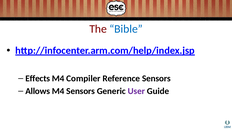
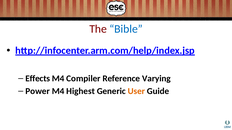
Reference Sensors: Sensors -> Varying
Allows: Allows -> Power
M4 Sensors: Sensors -> Highest
User colour: purple -> orange
